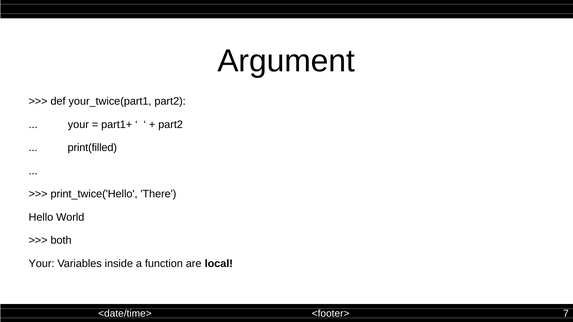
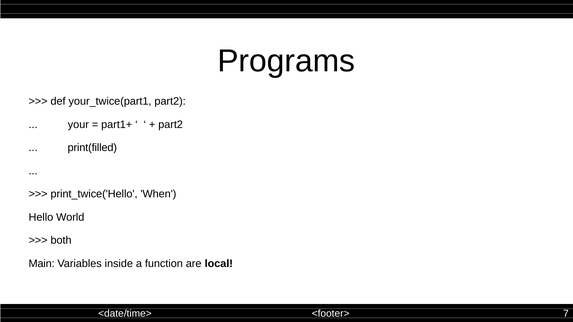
Argument: Argument -> Programs
There: There -> When
Your at (42, 264): Your -> Main
